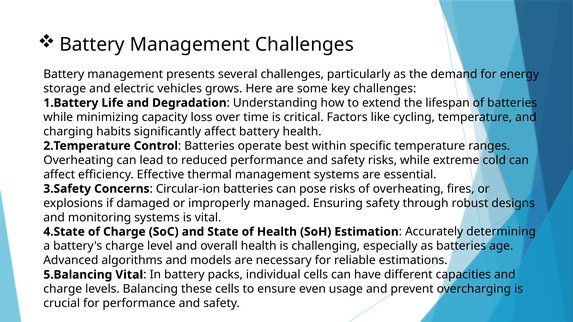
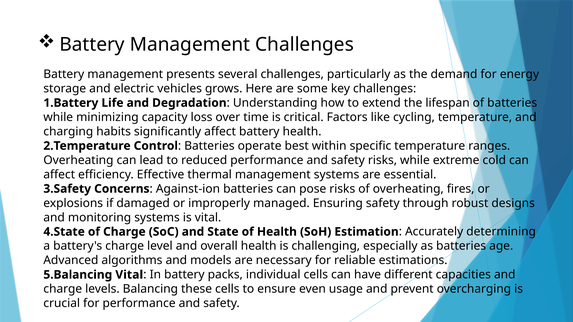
Circular-ion: Circular-ion -> Against-ion
